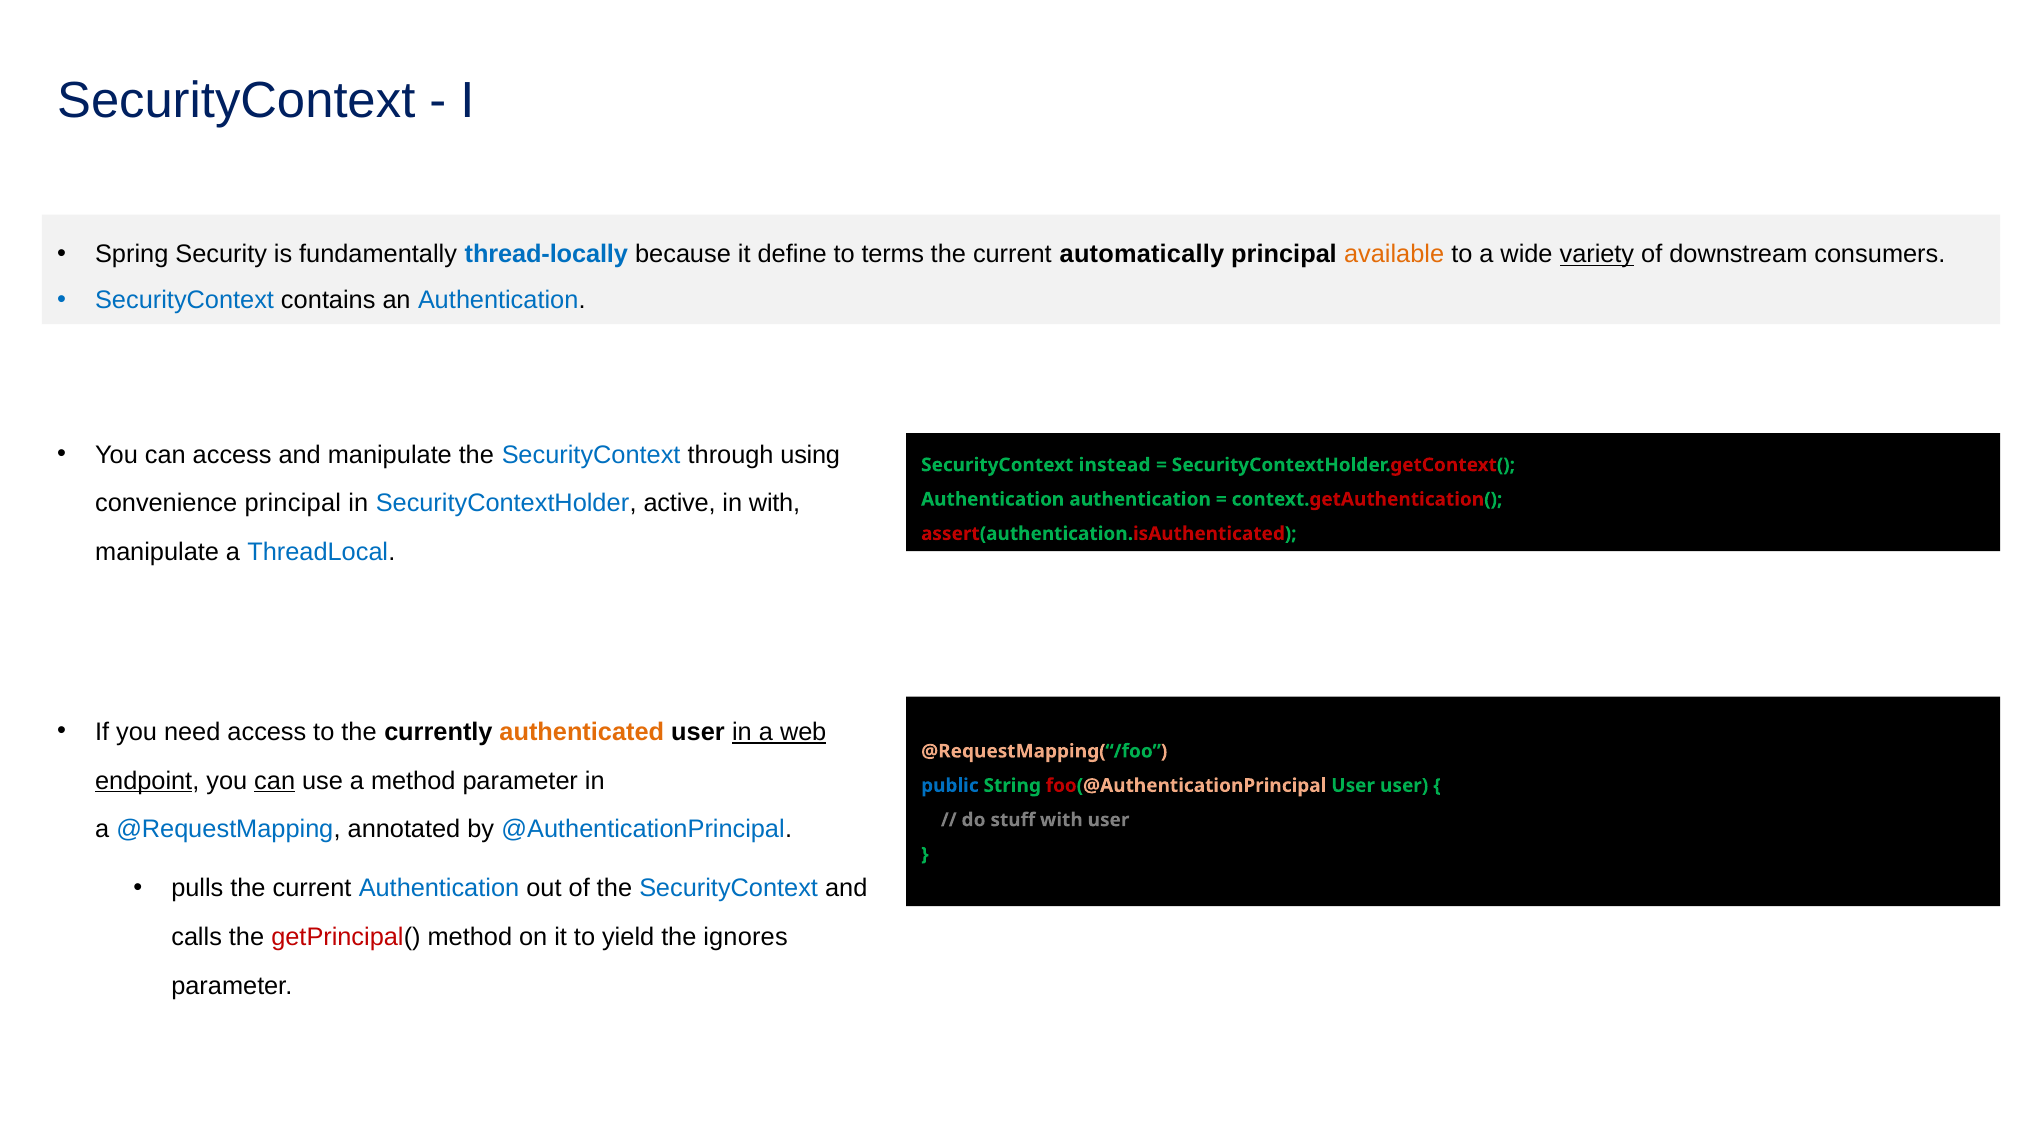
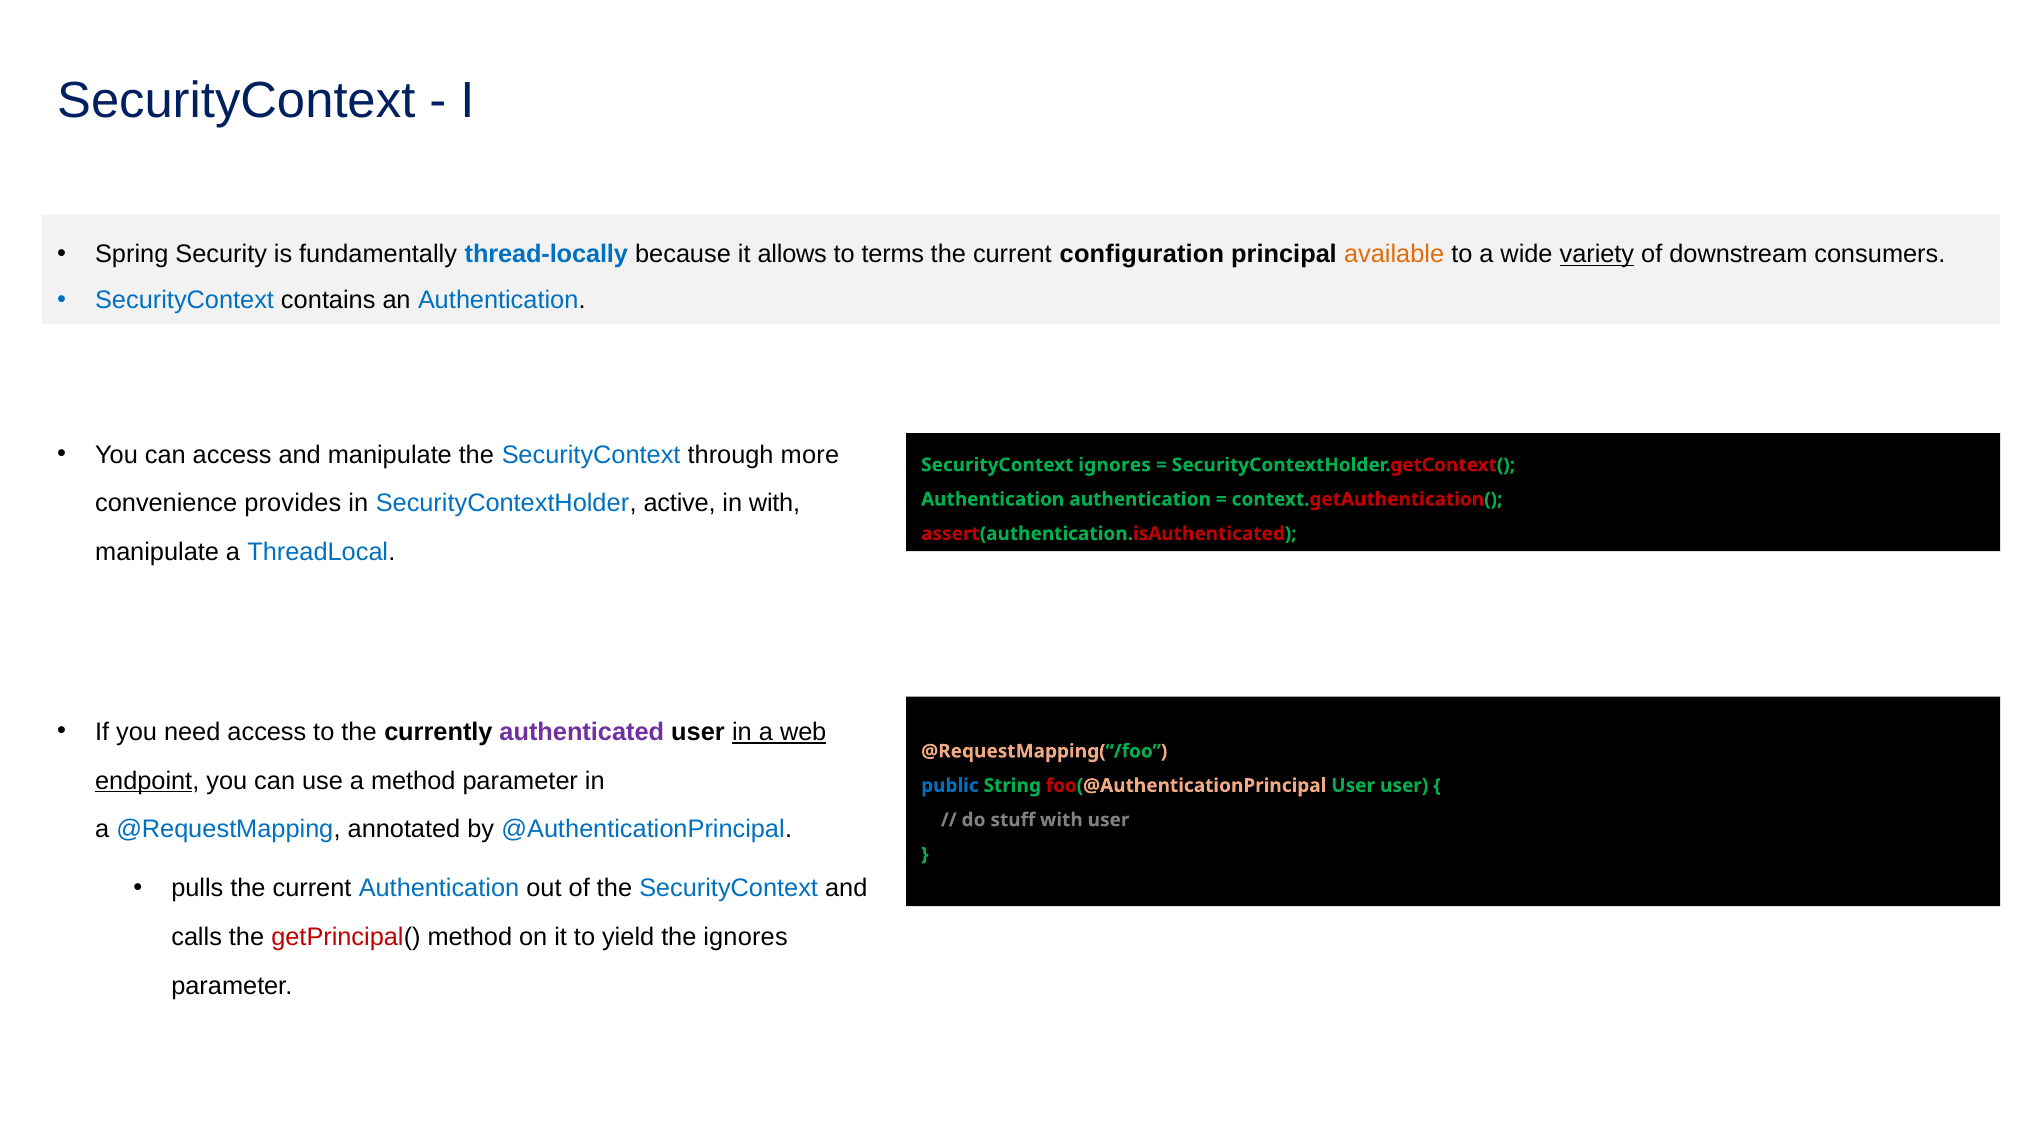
define: define -> allows
automatically: automatically -> configuration
using: using -> more
SecurityContext instead: instead -> ignores
convenience principal: principal -> provides
authenticated colour: orange -> purple
can at (275, 781) underline: present -> none
